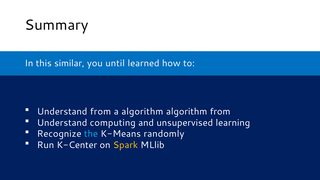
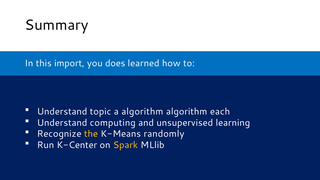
similar: similar -> import
until: until -> does
Understand from: from -> topic
algorithm from: from -> each
the colour: light blue -> yellow
